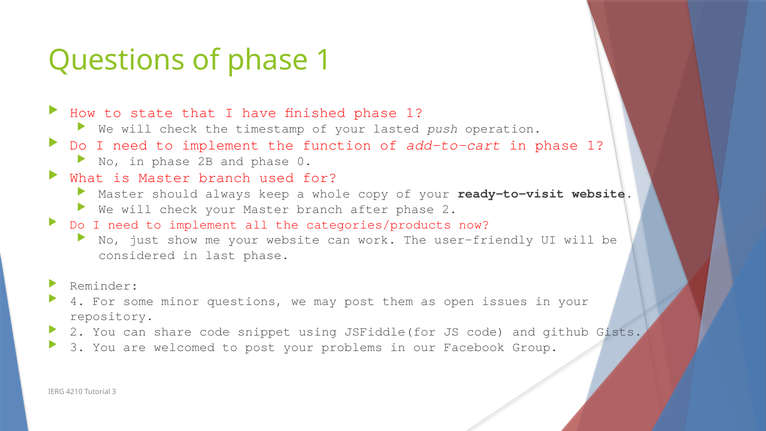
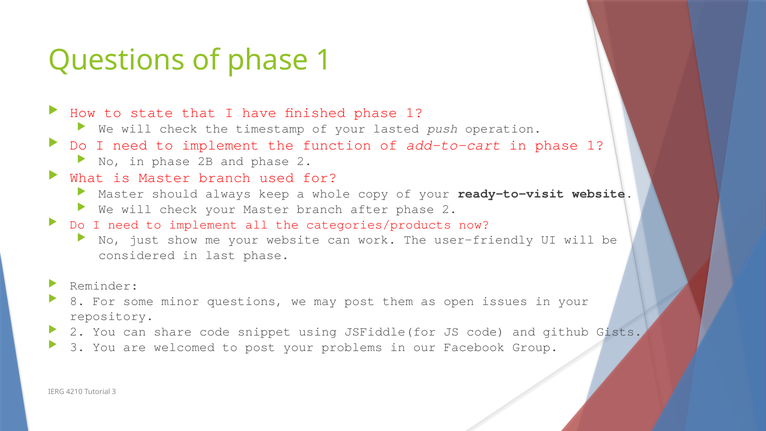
and phase 0: 0 -> 2
4: 4 -> 8
